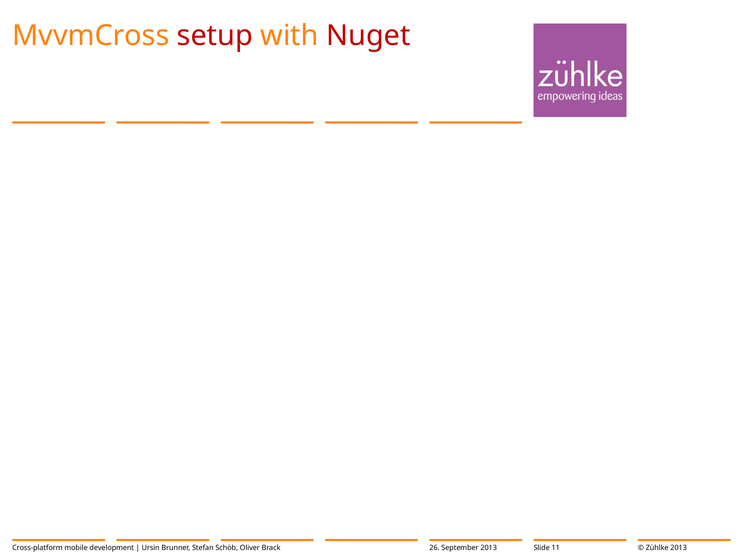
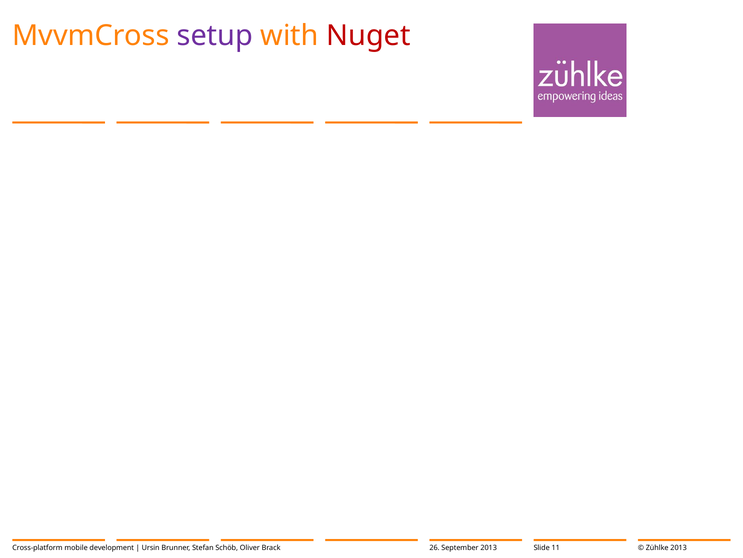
setup colour: red -> purple
